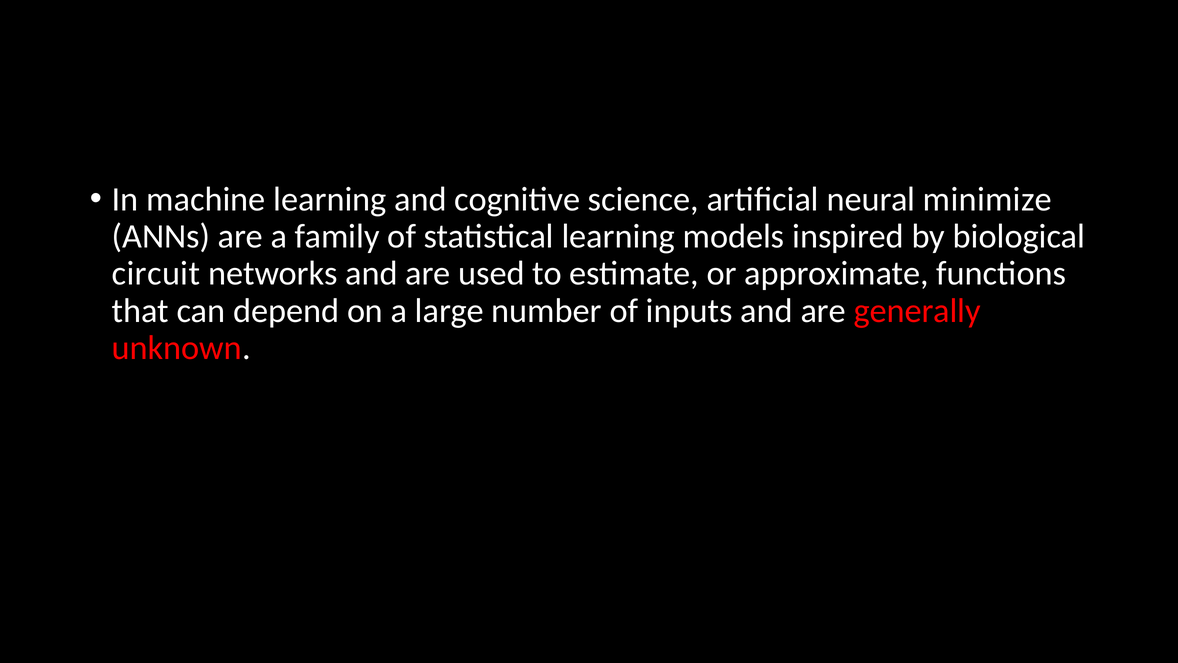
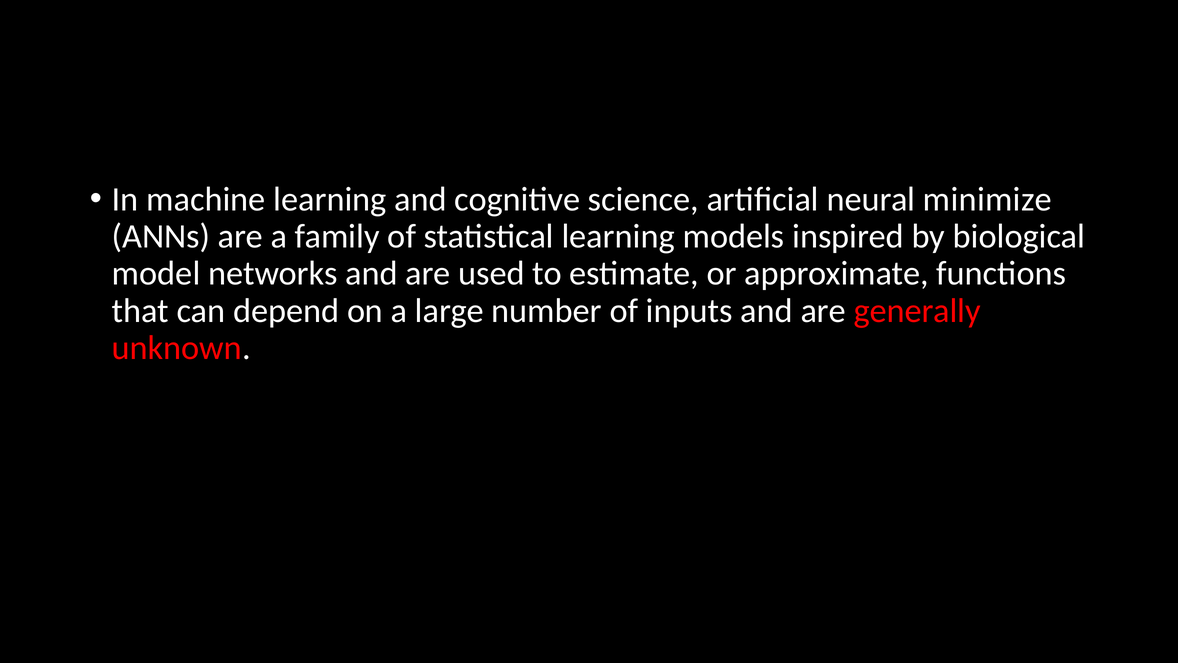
circuit: circuit -> model
